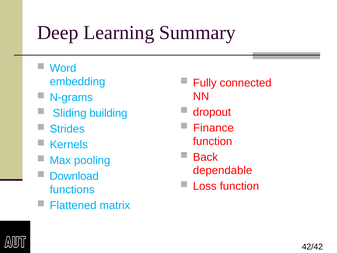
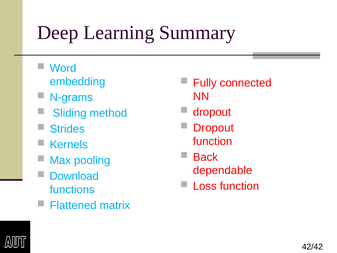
building: building -> method
Finance at (213, 128): Finance -> Dropout
